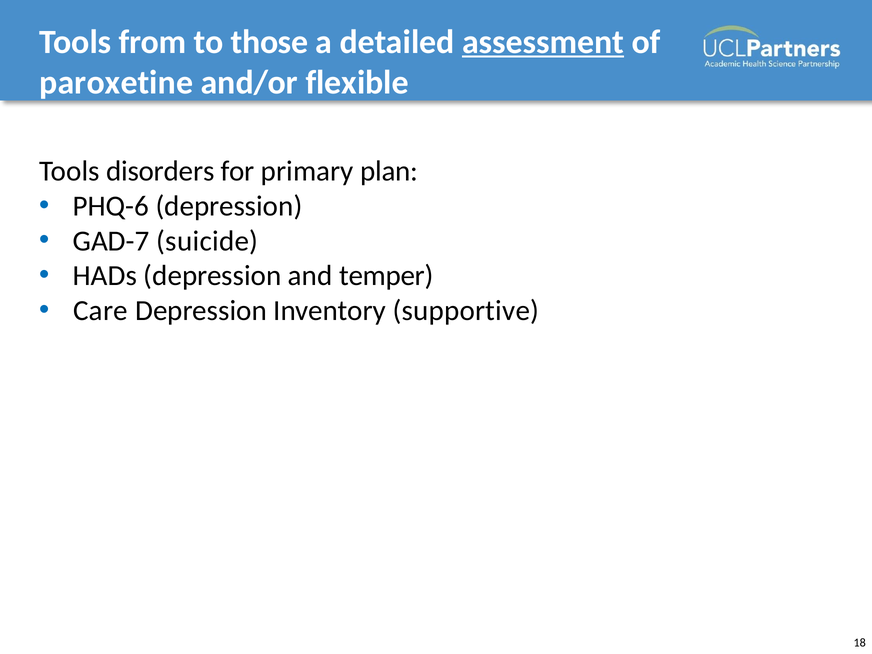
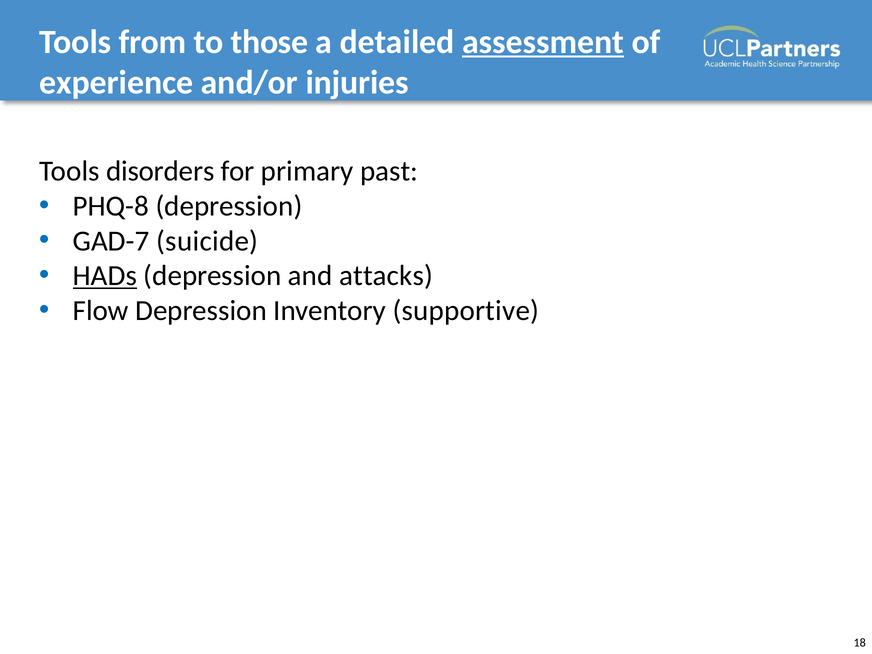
paroxetine: paroxetine -> experience
flexible: flexible -> injuries
plan: plan -> past
PHQ-6: PHQ-6 -> PHQ-8
HADs underline: none -> present
temper: temper -> attacks
Care: Care -> Flow
